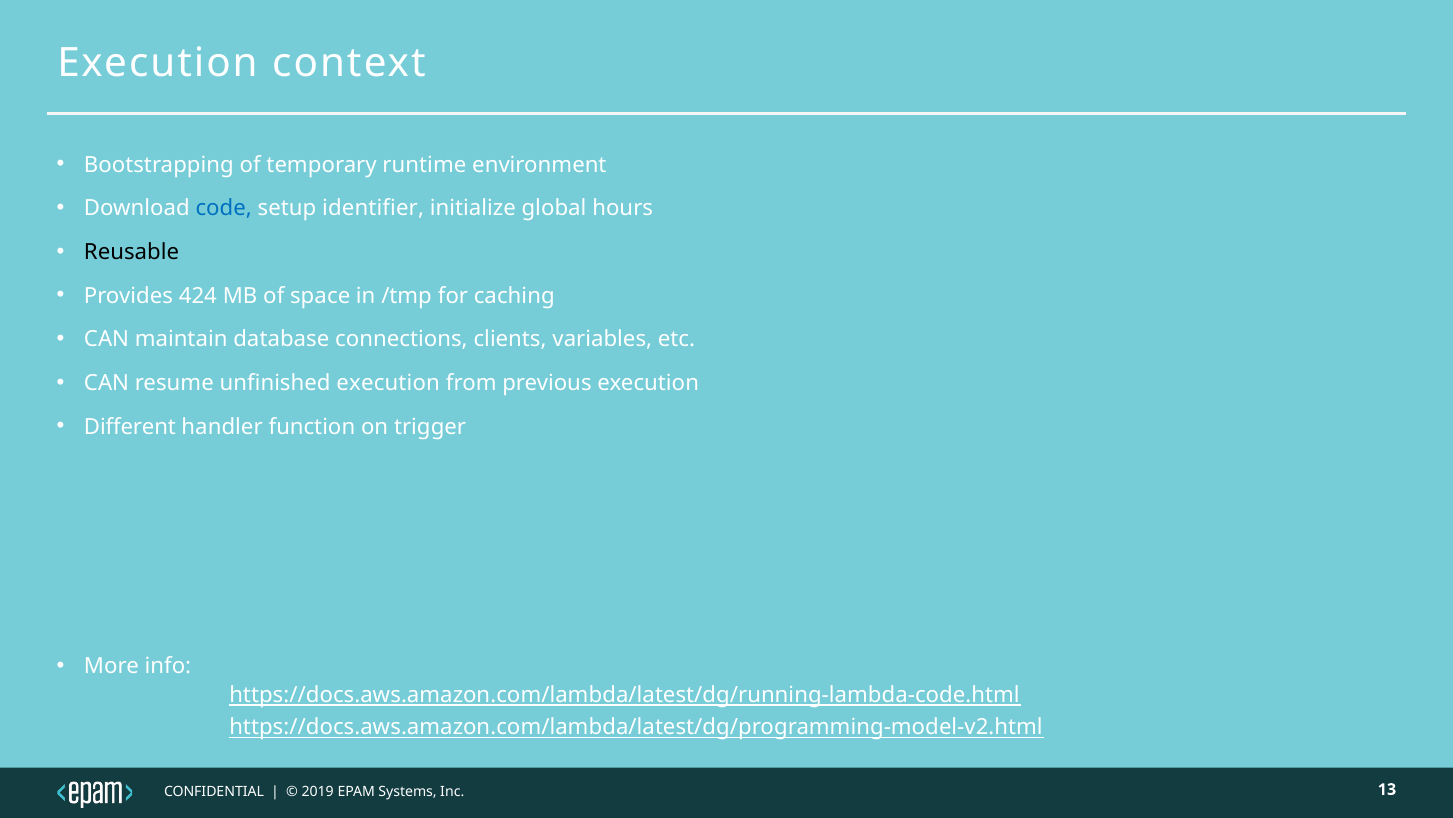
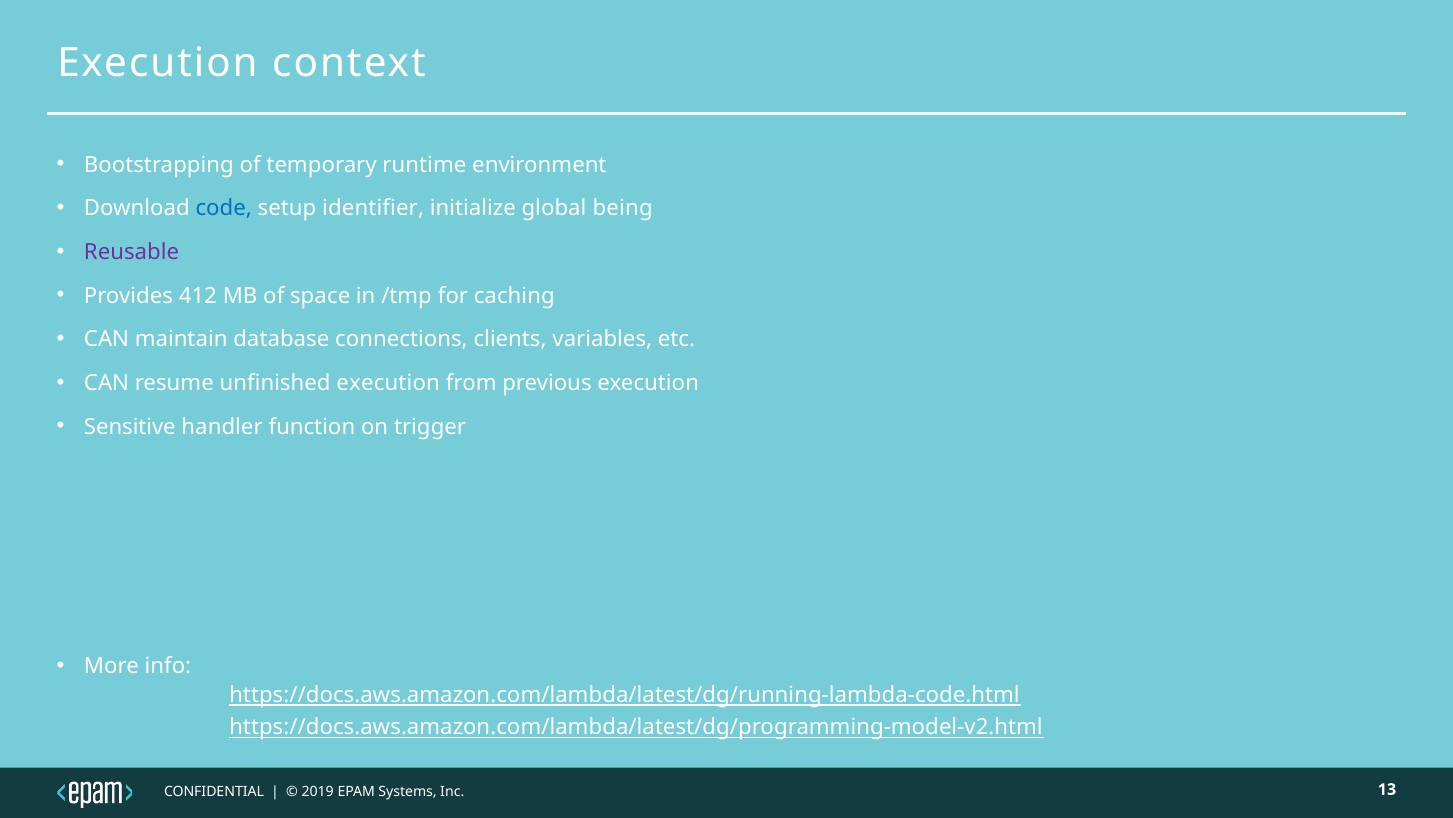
hours: hours -> being
Reusable colour: black -> purple
424: 424 -> 412
Different: Different -> Sensitive
